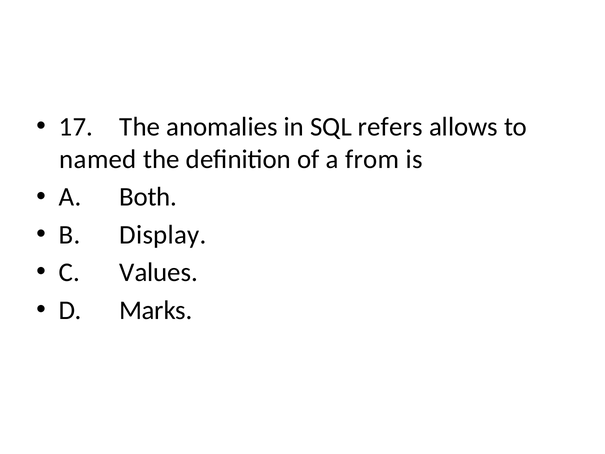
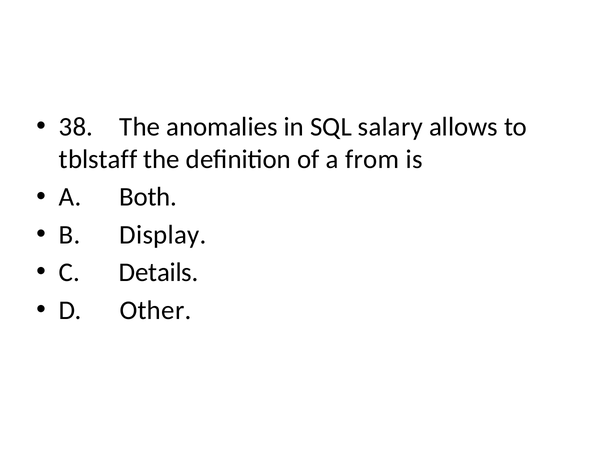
17: 17 -> 38
refers: refers -> salary
named: named -> tblstaff
Values: Values -> Details
Marks: Marks -> Other
